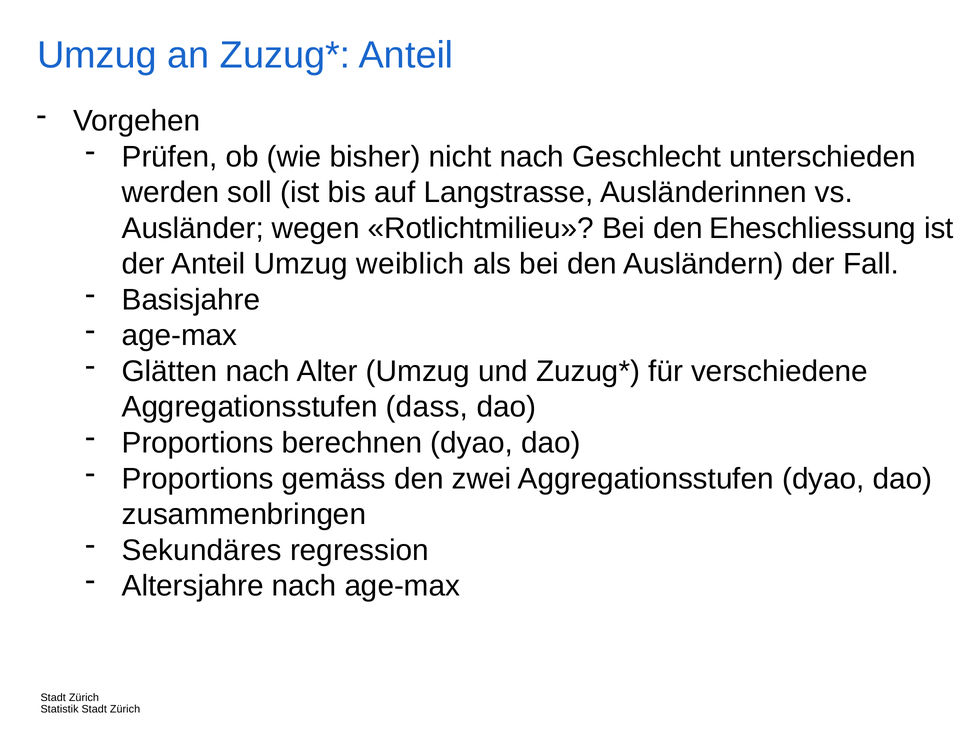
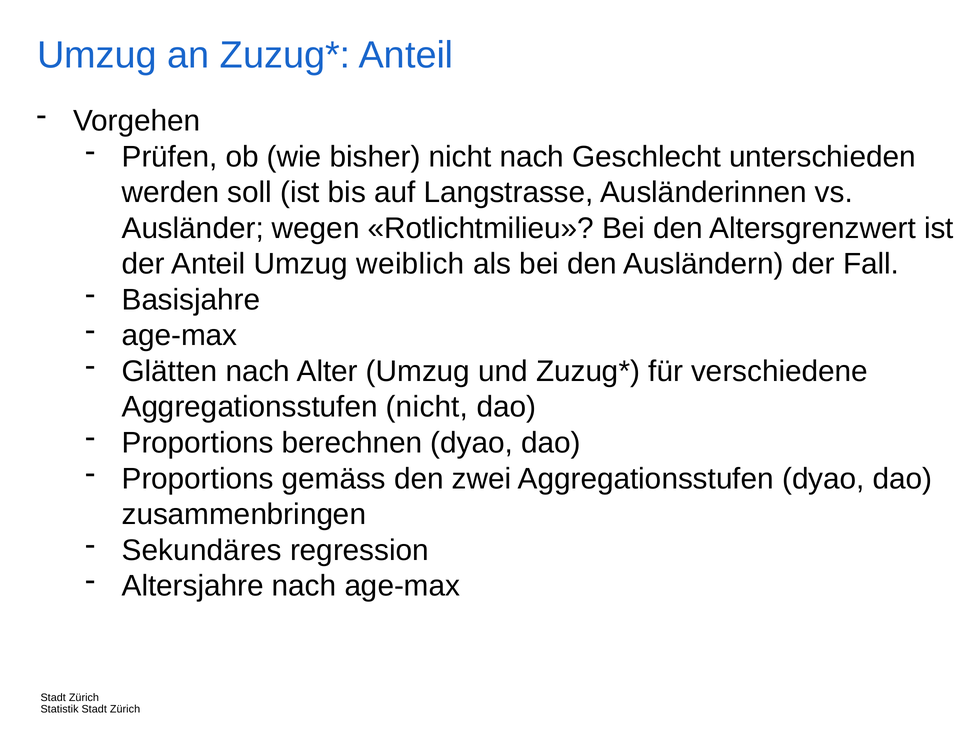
Eheschliessung: Eheschliessung -> Altersgrenzwert
Aggregationsstufen dass: dass -> nicht
